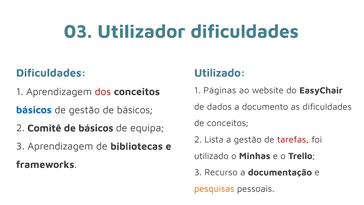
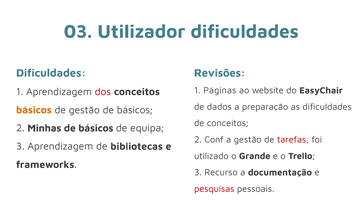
Utilizado at (220, 73): Utilizado -> Revisões
documento: documento -> preparação
básicos at (34, 110) colour: blue -> orange
Comitê: Comitê -> Minhas
Lista: Lista -> Conf
Minhas: Minhas -> Grande
pesquisas colour: orange -> red
